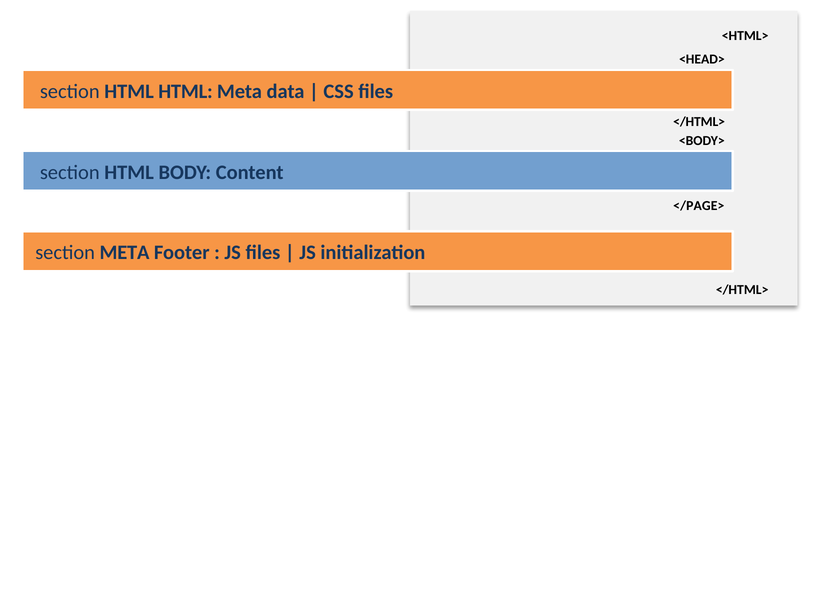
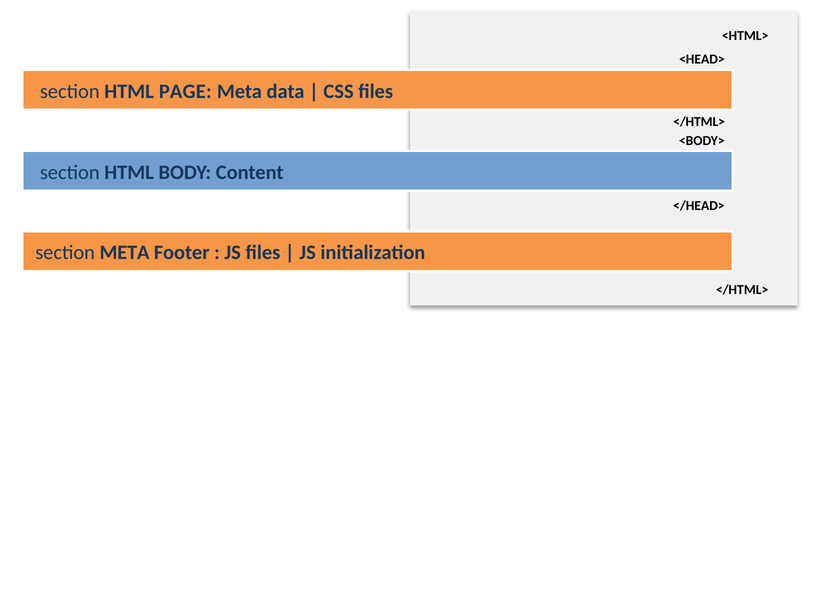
HTML HTML: HTML -> PAGE
</PAGE>: </PAGE> -> </HEAD>
